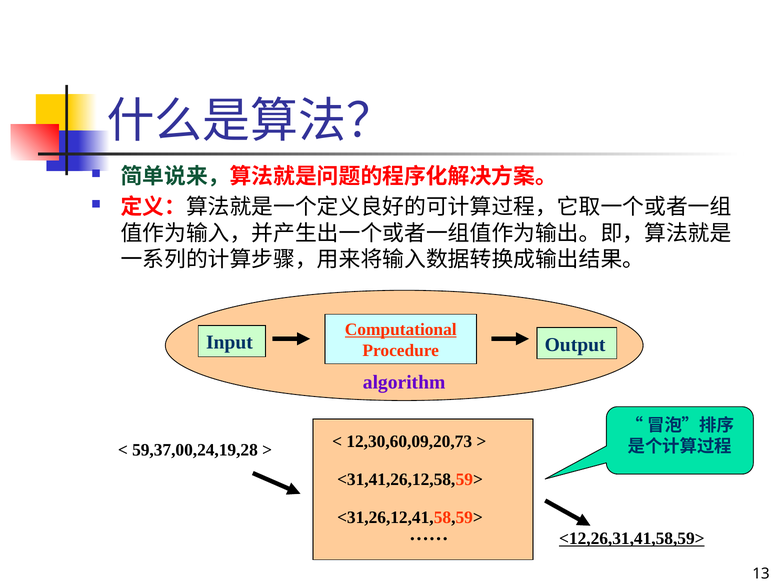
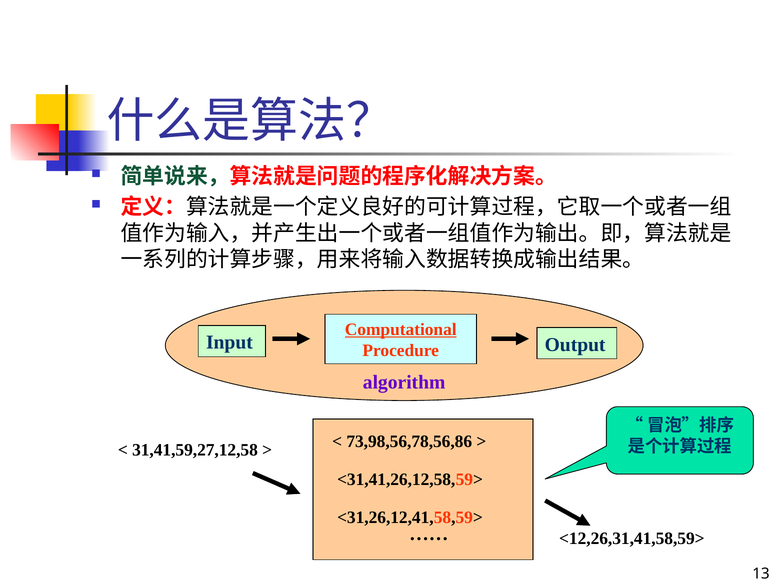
12,30,60,09,20,73: 12,30,60,09,20,73 -> 73,98,56,78,56,86
59,37,00,24,19,28: 59,37,00,24,19,28 -> 31,41,59,27,12,58
<12,26,31,41,58,59> underline: present -> none
